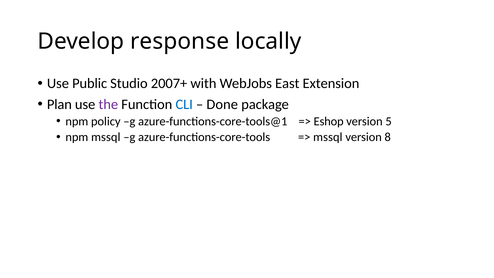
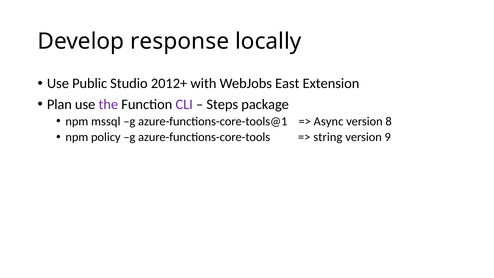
2007+: 2007+ -> 2012+
CLI colour: blue -> purple
Done: Done -> Steps
policy: policy -> mssql
Eshop: Eshop -> Async
5: 5 -> 8
npm mssql: mssql -> policy
mssql at (328, 137): mssql -> string
8: 8 -> 9
